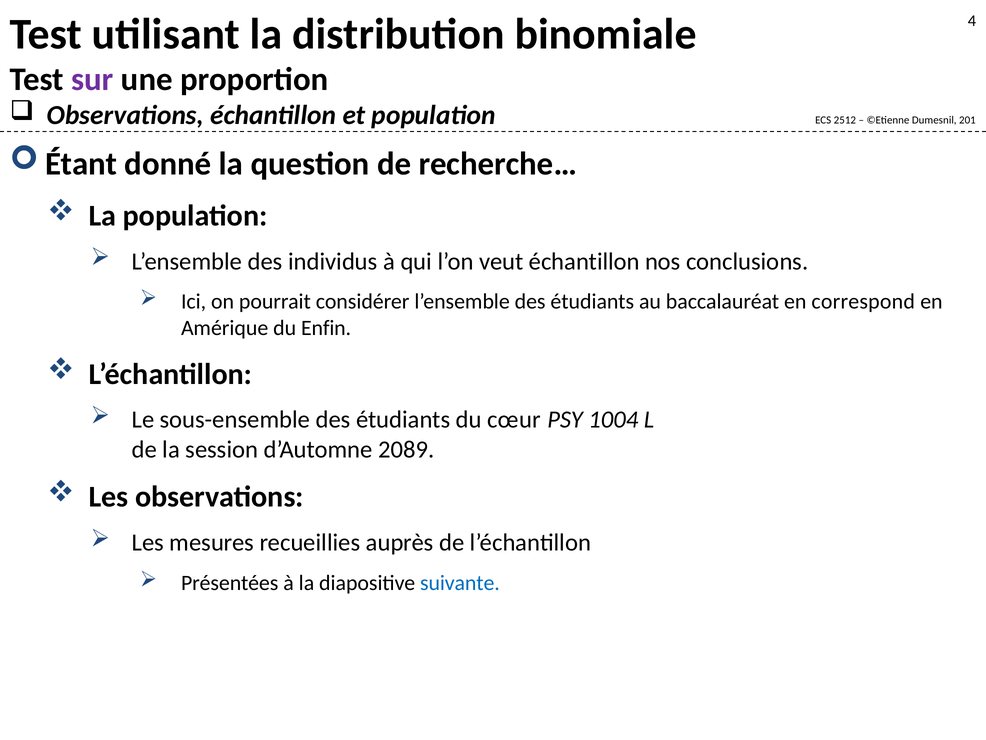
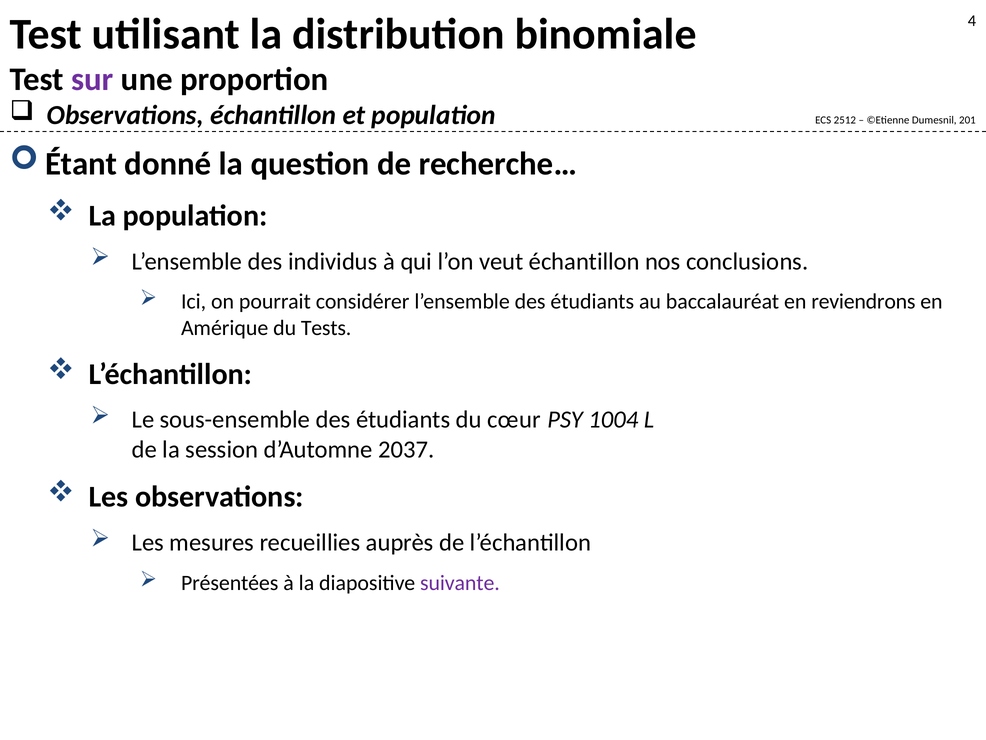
correspond: correspond -> reviendrons
Enfin: Enfin -> Tests
2089: 2089 -> 2037
suivante colour: blue -> purple
